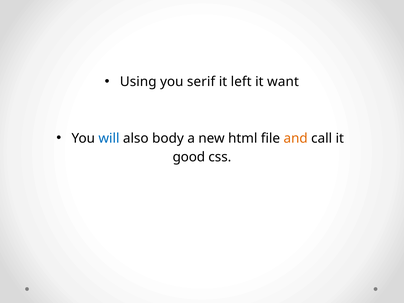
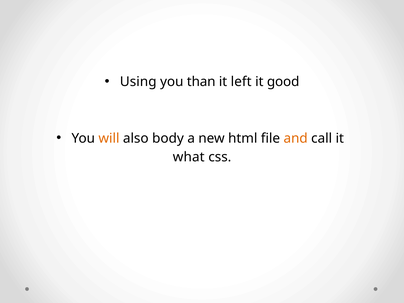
serif: serif -> than
want: want -> good
will colour: blue -> orange
good: good -> what
